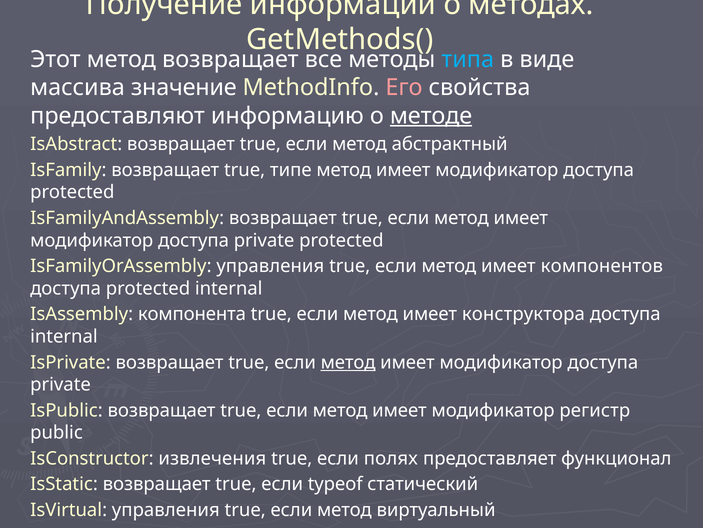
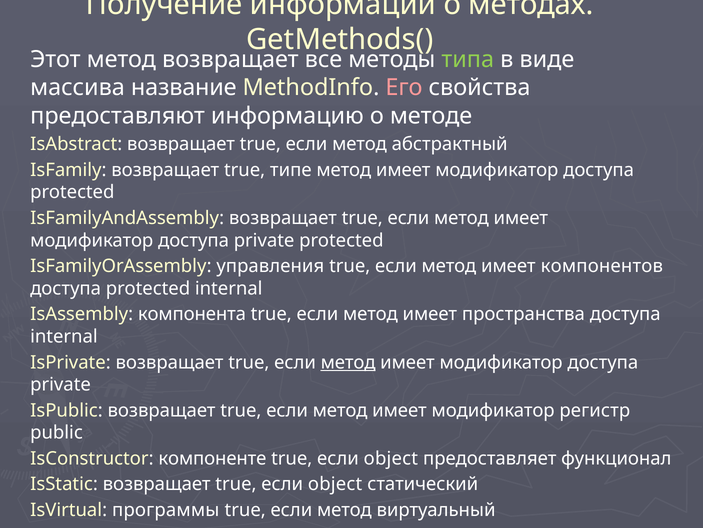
типа colour: light blue -> light green
значение: значение -> название
методе underline: present -> none
конструктора: конструктора -> пространства
извлечения: извлечения -> компоненте
полях at (391, 458): полях -> object
возвращает true если typeof: typeof -> object
IsVirtual управления: управления -> программы
